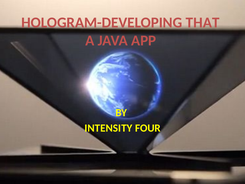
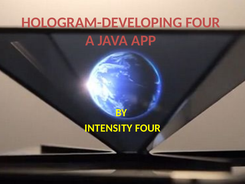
HOLOGRAM-DEVELOPING THAT: THAT -> FOUR
